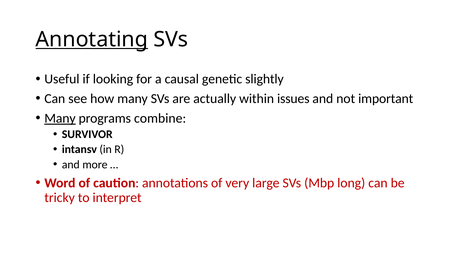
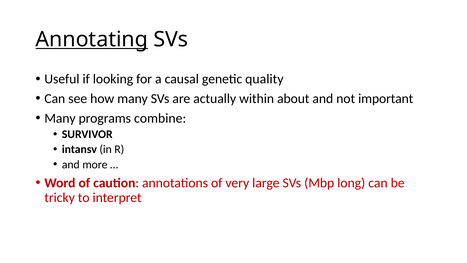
slightly: slightly -> quality
issues: issues -> about
Many at (60, 118) underline: present -> none
